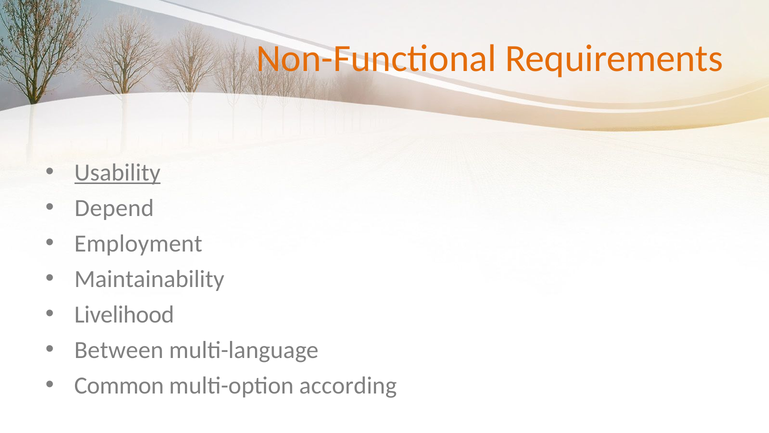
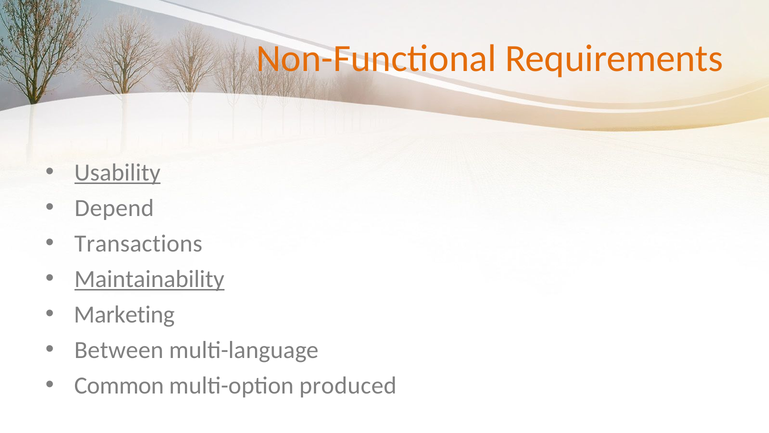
Employment: Employment -> Transactions
Maintainability underline: none -> present
Livelihood: Livelihood -> Marketing
according: according -> produced
